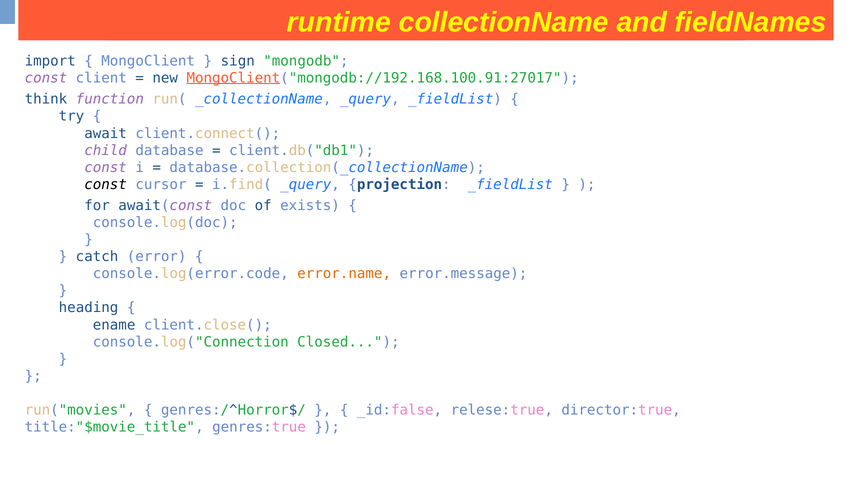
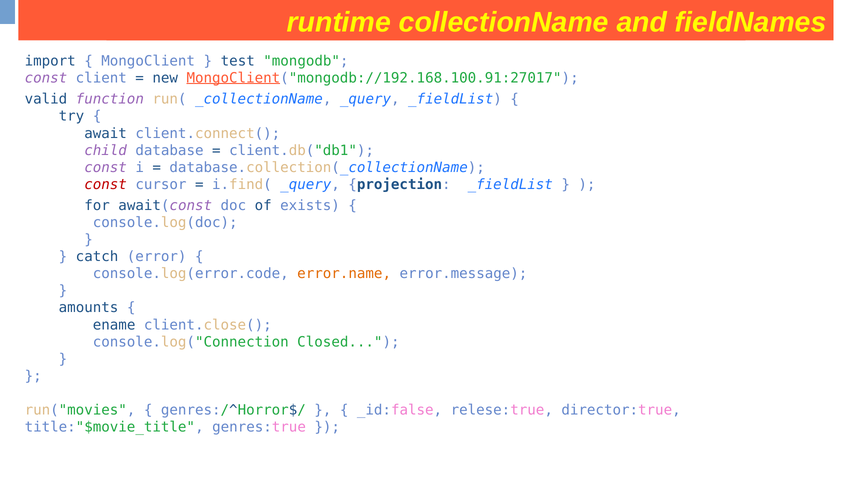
sign: sign -> test
think: think -> valid
const at (106, 184) colour: black -> red
heading: heading -> amounts
